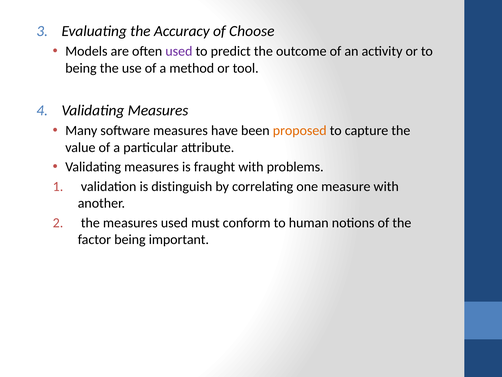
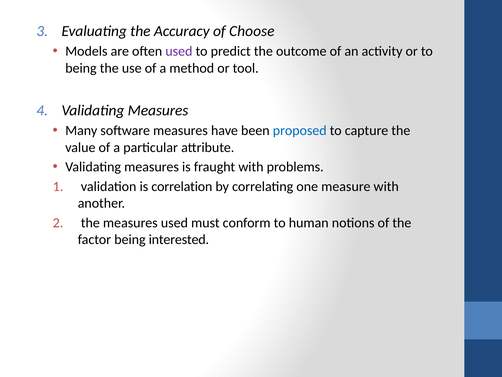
proposed colour: orange -> blue
distinguish: distinguish -> correlation
important: important -> interested
